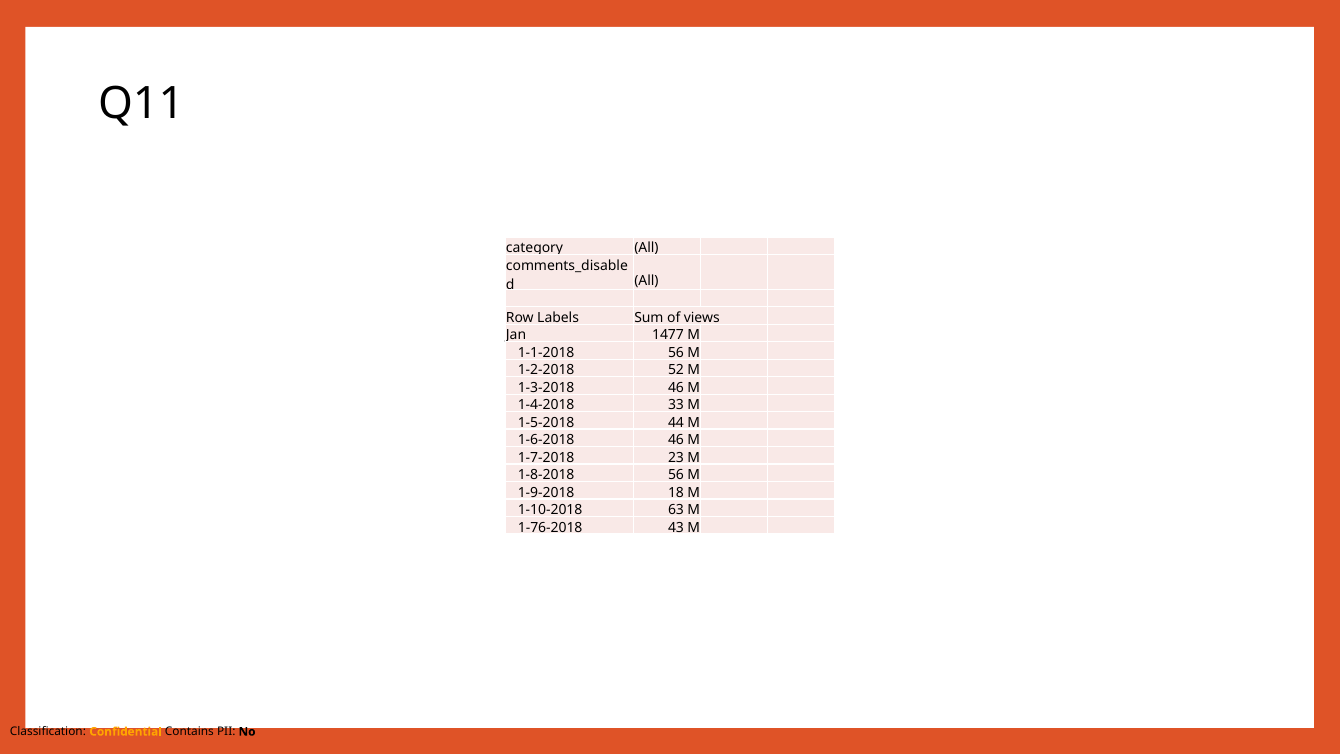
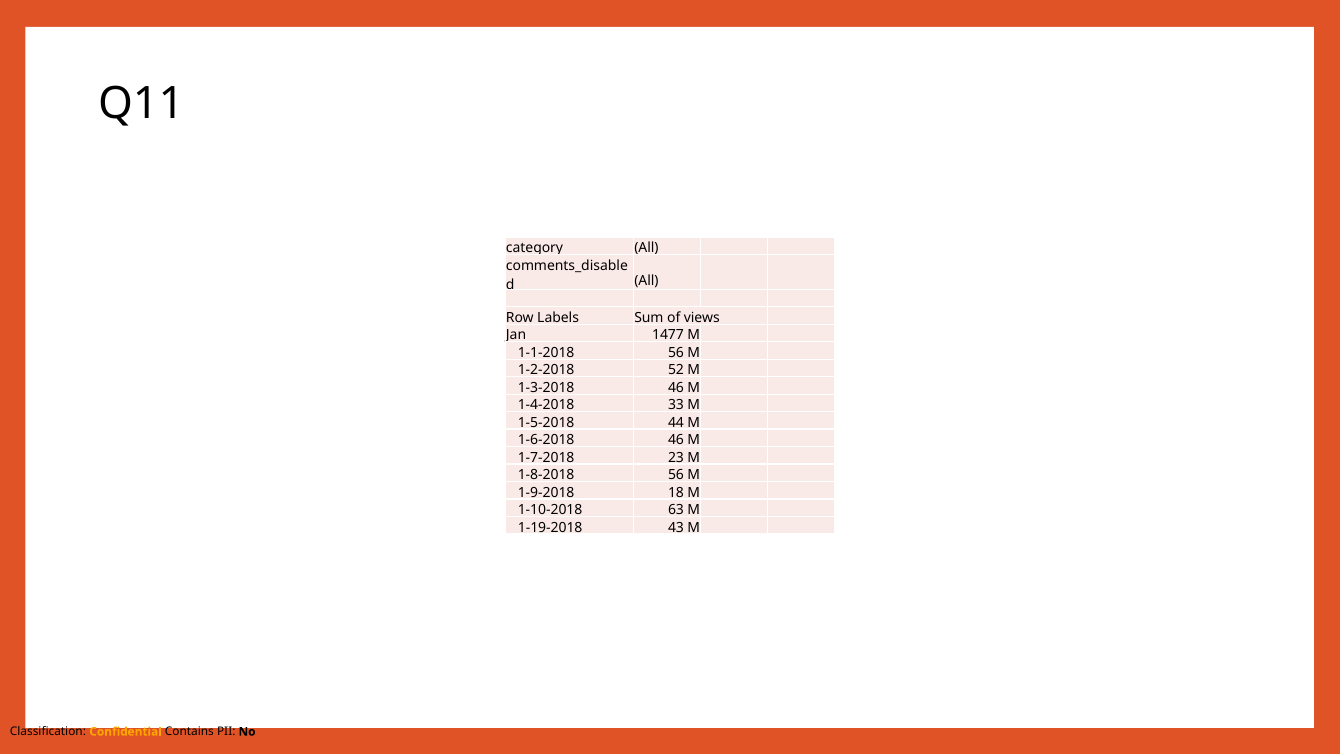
1-76-2018: 1-76-2018 -> 1-19-2018
